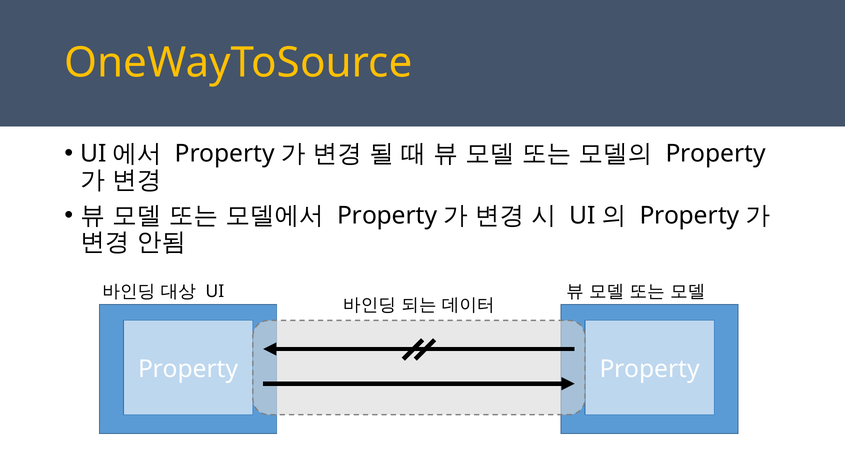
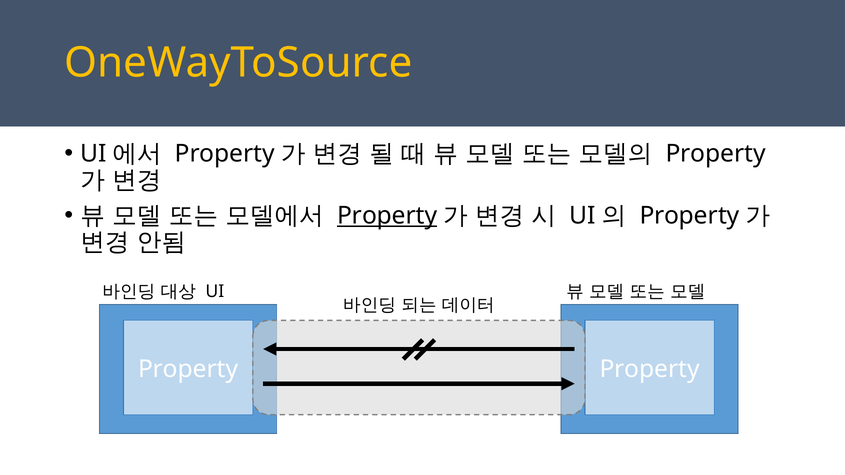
Property at (387, 216) underline: none -> present
